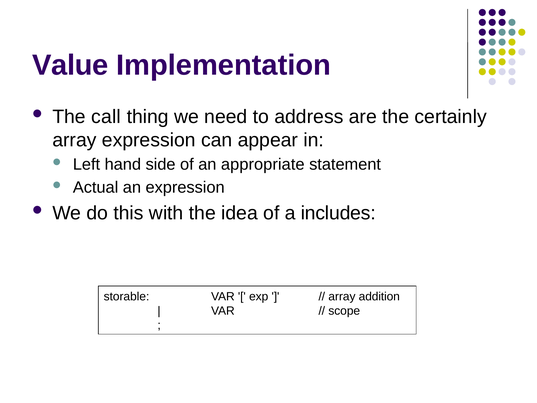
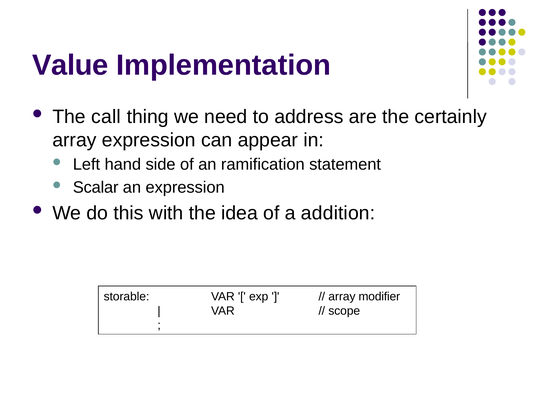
appropriate: appropriate -> ramification
Actual: Actual -> Scalar
includes: includes -> addition
addition: addition -> modifier
